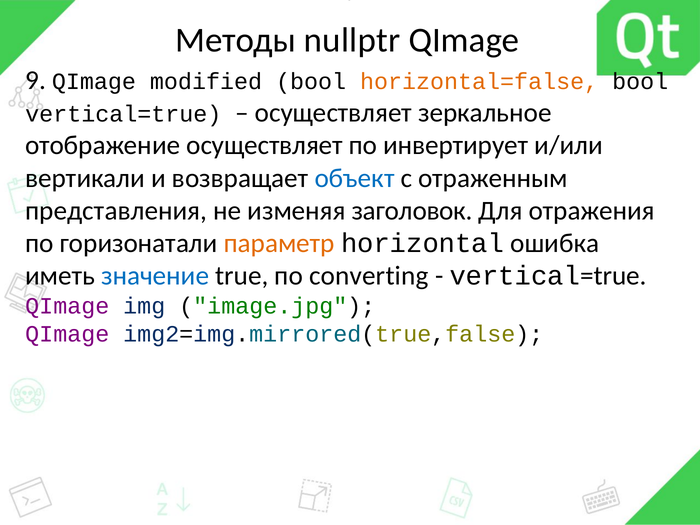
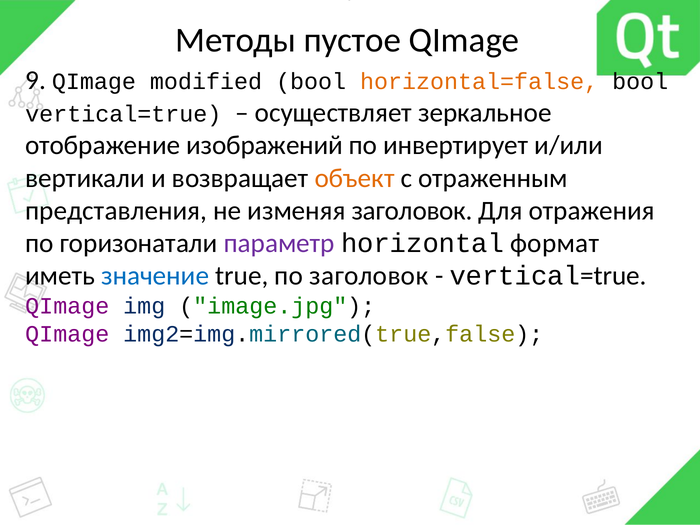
nullptr: nullptr -> пустое
отображение осуществляет: осуществляет -> изображений
объект colour: blue -> orange
параметр colour: orange -> purple
ошибка: ошибка -> формат
по converting: converting -> заголовок
